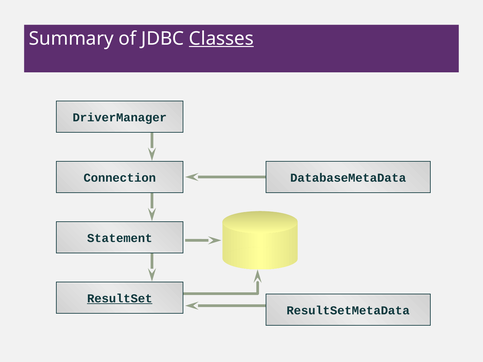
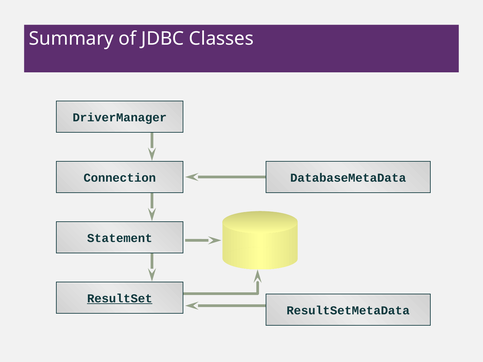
Classes underline: present -> none
